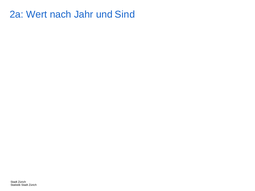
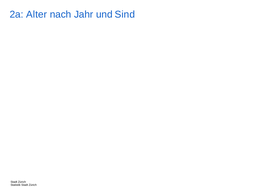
Wert: Wert -> Alter
